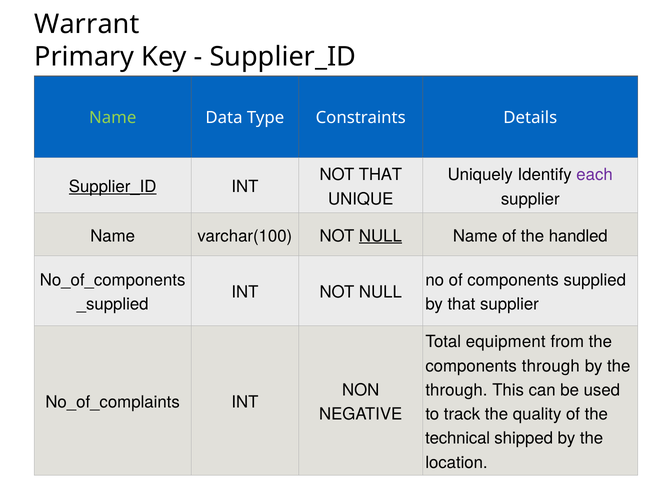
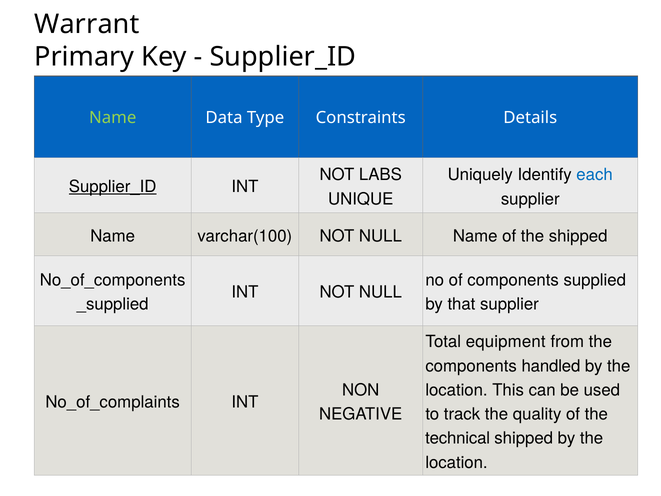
NOT THAT: THAT -> LABS
each colour: purple -> blue
NULL at (380, 236) underline: present -> none
the handled: handled -> shipped
components through: through -> handled
through at (456, 390): through -> location
